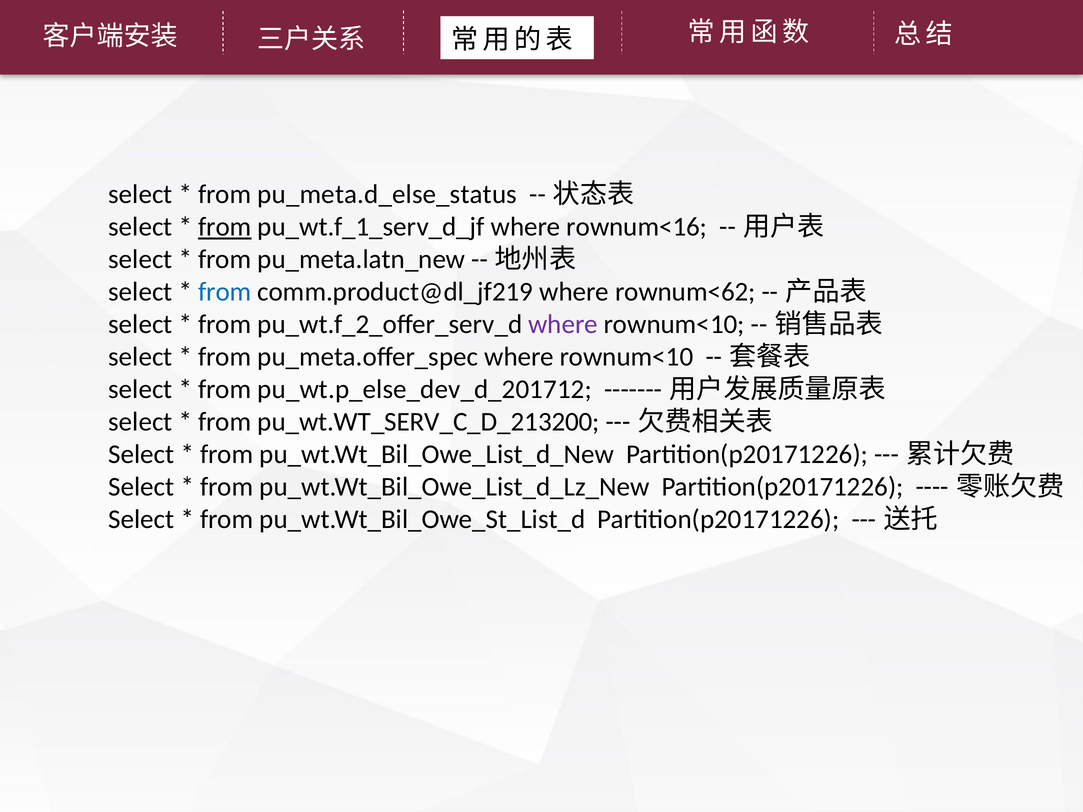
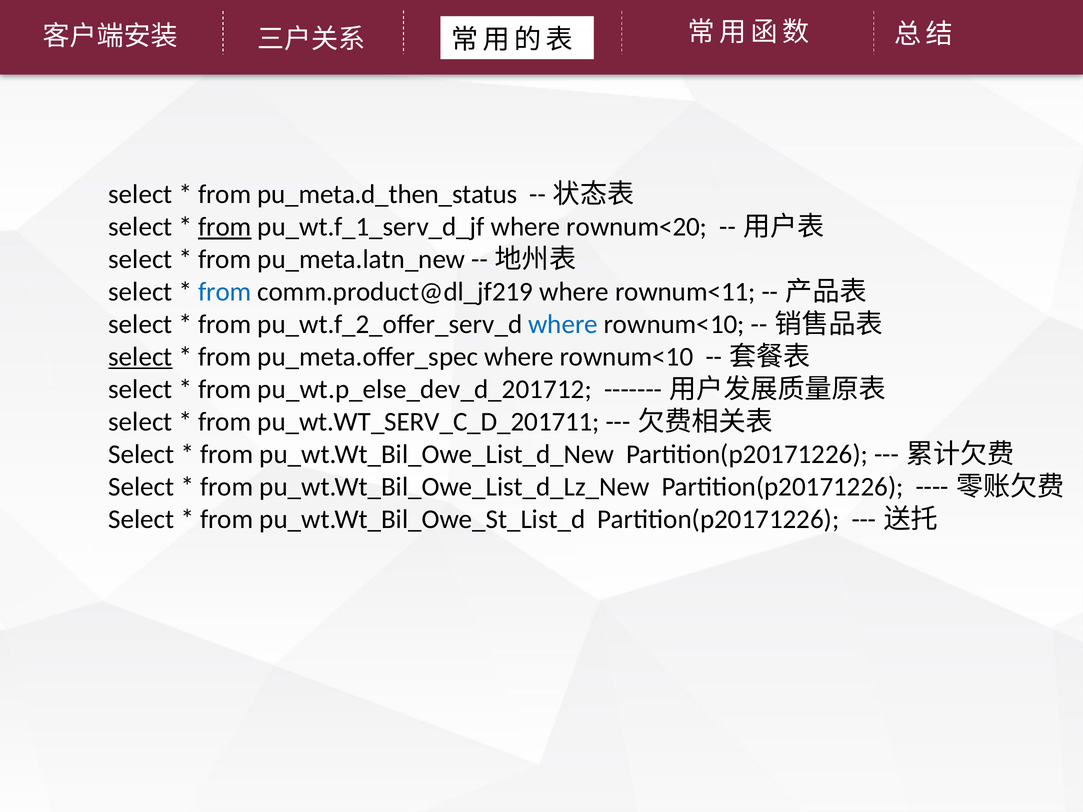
pu_meta.d_else_status: pu_meta.d_else_status -> pu_meta.d_then_status
rownum<16: rownum<16 -> rownum<20
rownum<62: rownum<62 -> rownum<11
where at (563, 324) colour: purple -> blue
select at (140, 357) underline: none -> present
pu_wt.WT_SERV_C_D_213200: pu_wt.WT_SERV_C_D_213200 -> pu_wt.WT_SERV_C_D_201711
